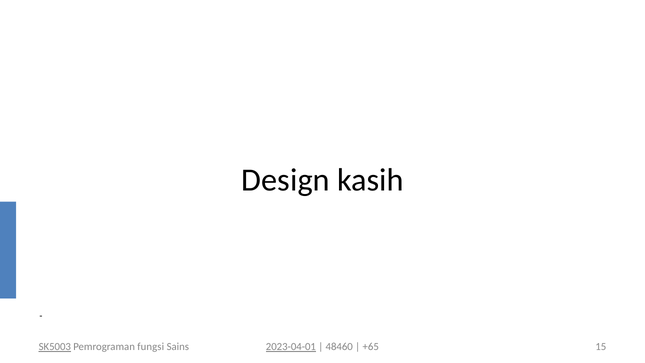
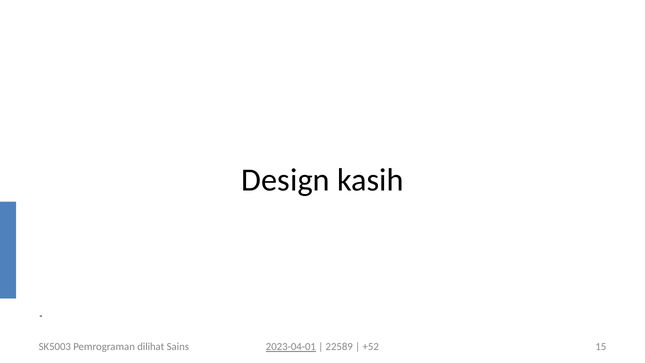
SK5003 underline: present -> none
fungsi: fungsi -> dilihat
48460: 48460 -> 22589
+65: +65 -> +52
